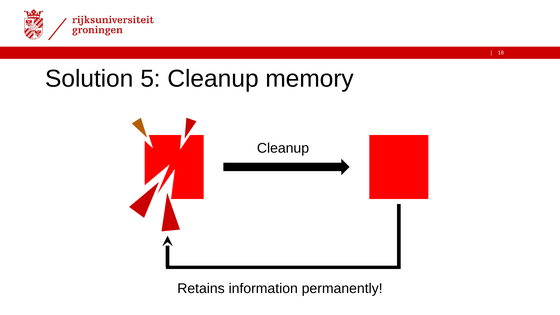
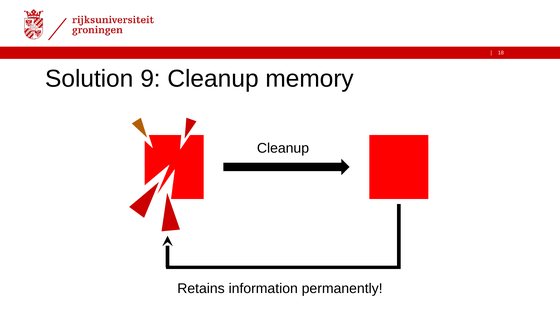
5: 5 -> 9
